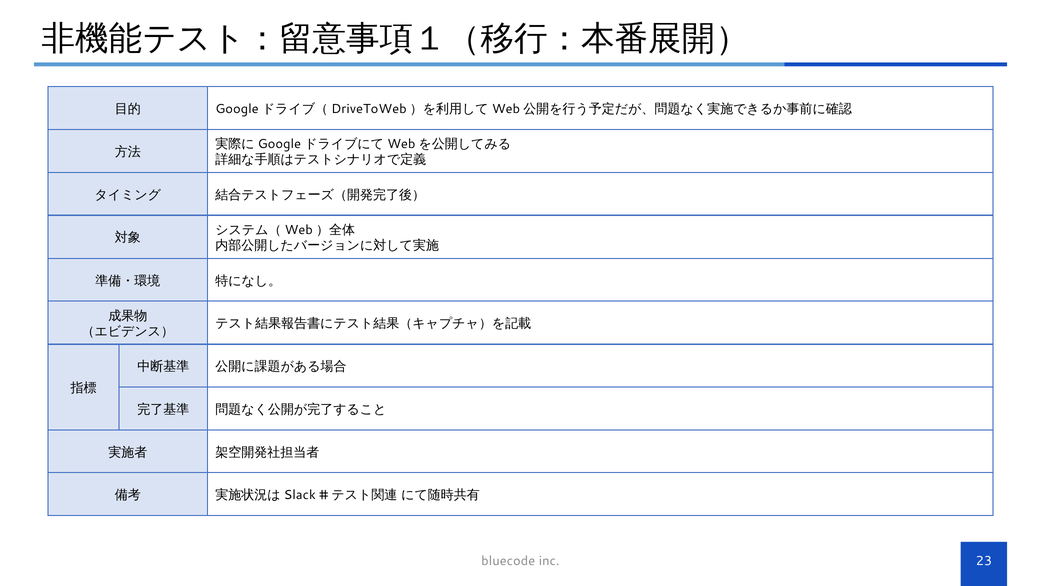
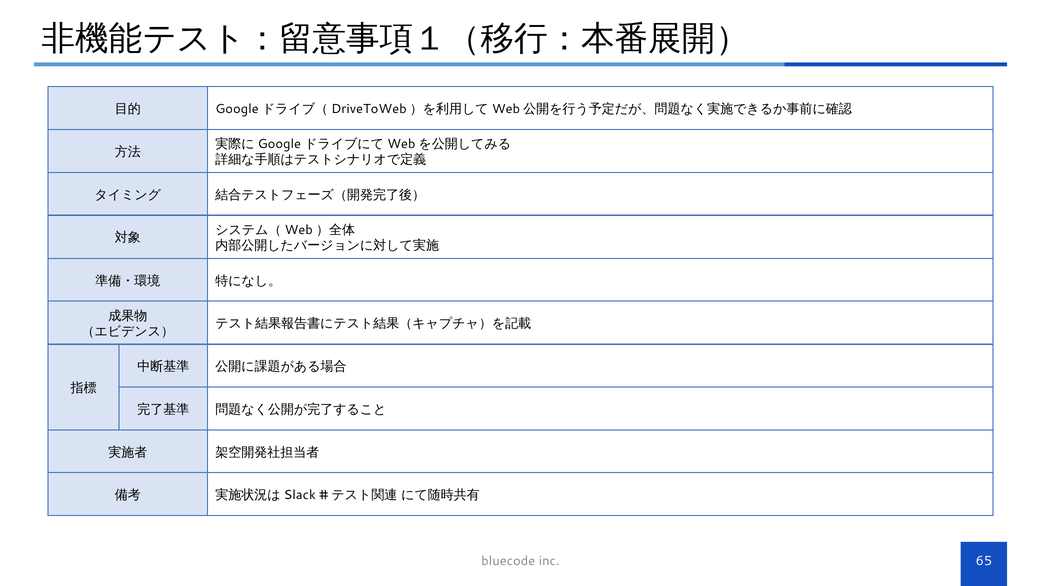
23: 23 -> 65
